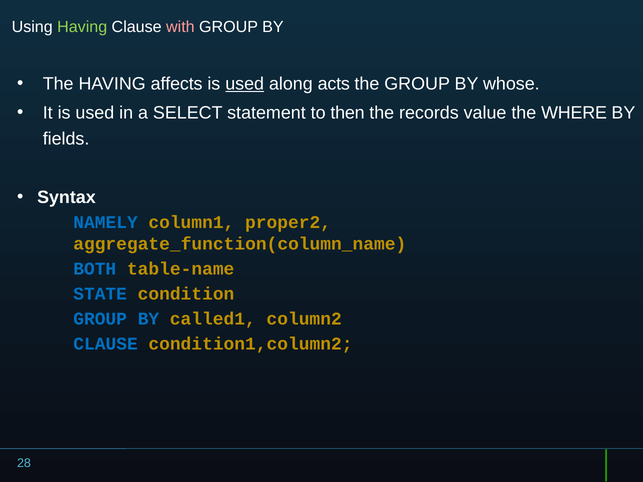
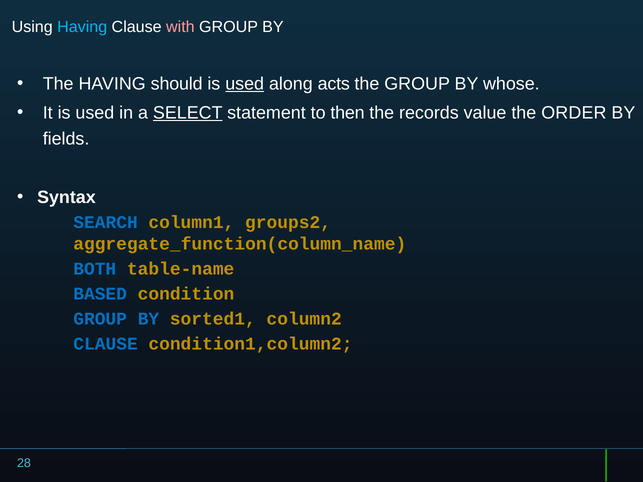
Having at (82, 27) colour: light green -> light blue
affects: affects -> should
SELECT underline: none -> present
WHERE: WHERE -> ORDER
NAMELY: NAMELY -> SEARCH
proper2: proper2 -> groups2
STATE: STATE -> BASED
called1: called1 -> sorted1
